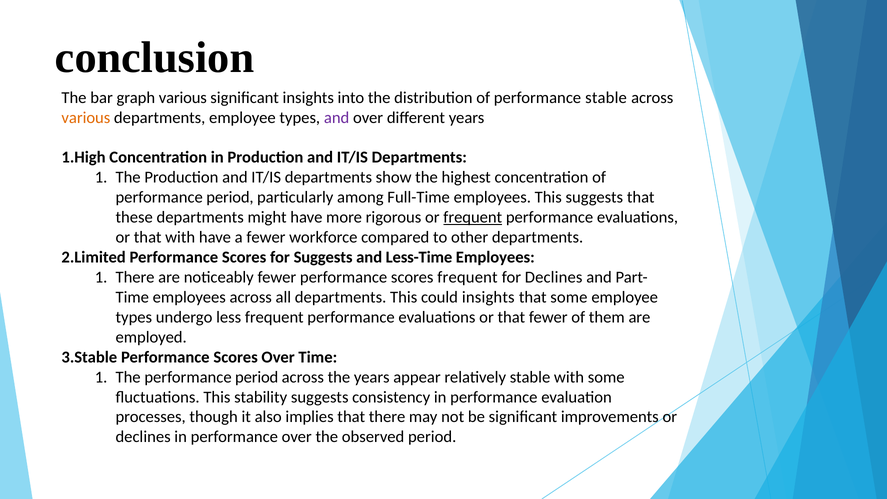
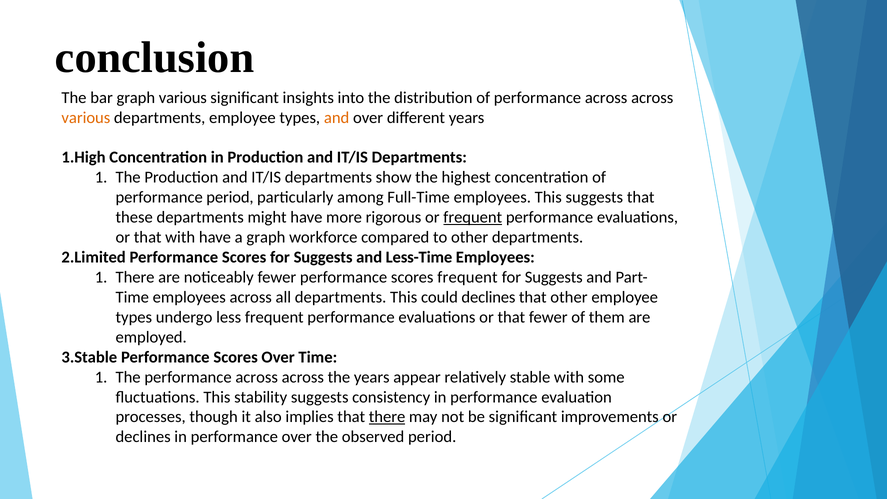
of performance stable: stable -> across
and at (337, 118) colour: purple -> orange
a fewer: fewer -> graph
Declines at (554, 277): Declines -> Suggests
could insights: insights -> declines
that some: some -> other
The performance period: period -> across
there at (387, 417) underline: none -> present
